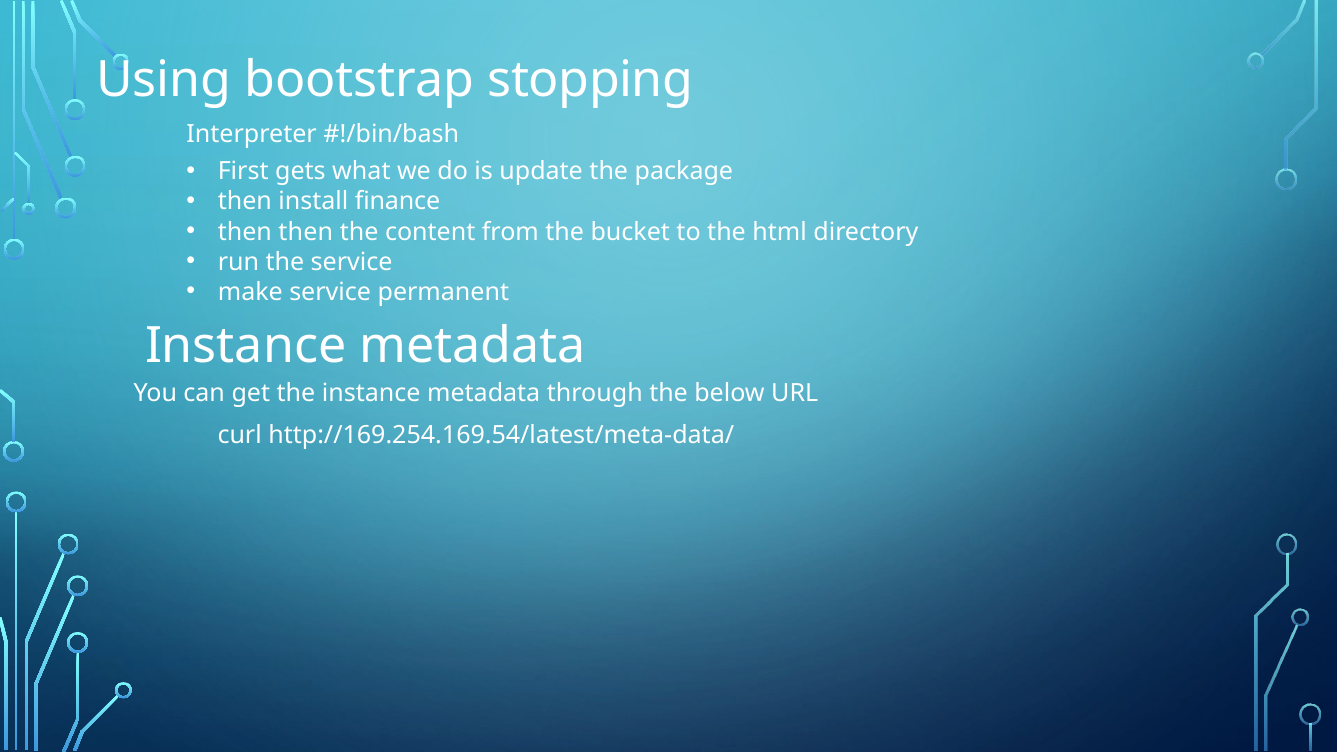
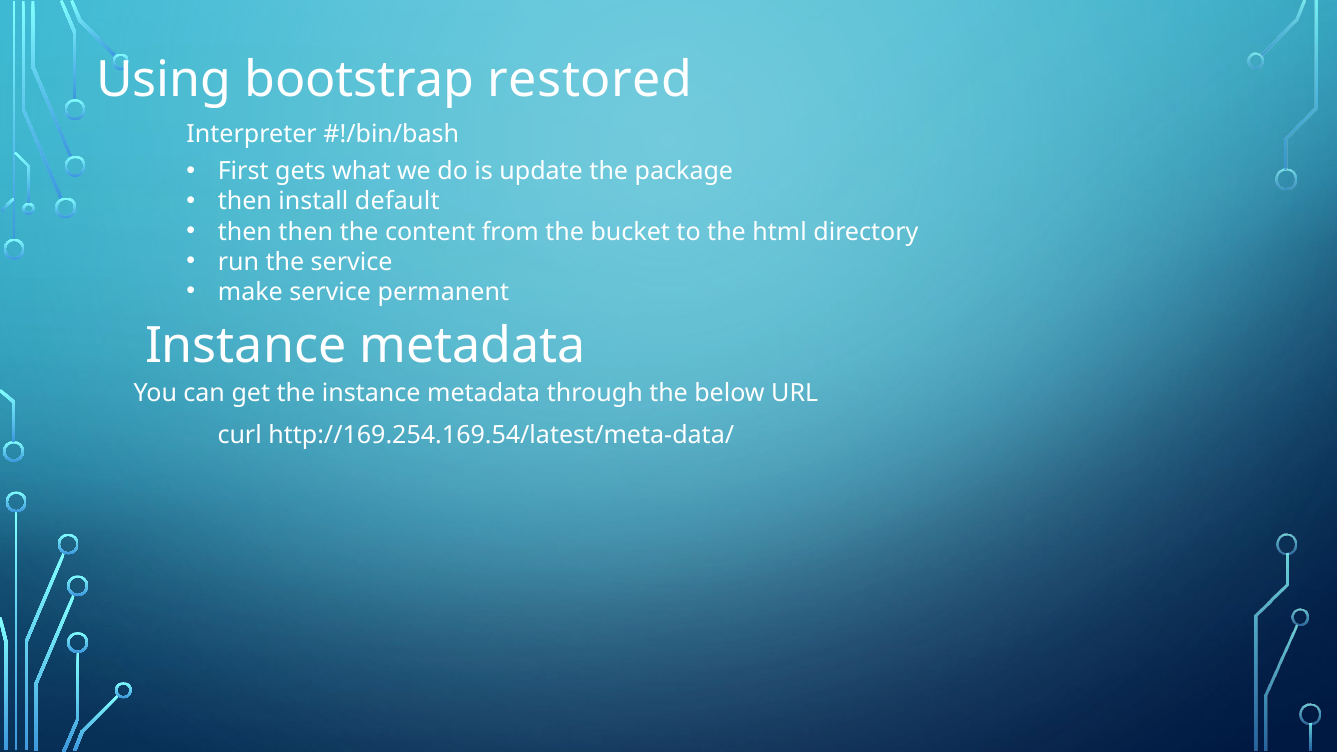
stopping: stopping -> restored
finance: finance -> default
